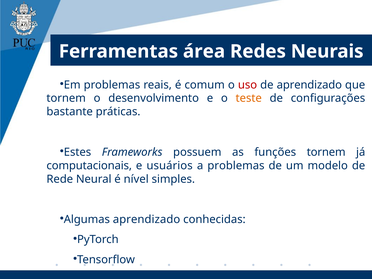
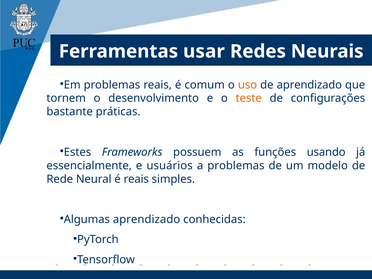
área: área -> usar
uso colour: red -> orange
funções tornem: tornem -> usando
computacionais: computacionais -> essencialmente
é nível: nível -> reais
